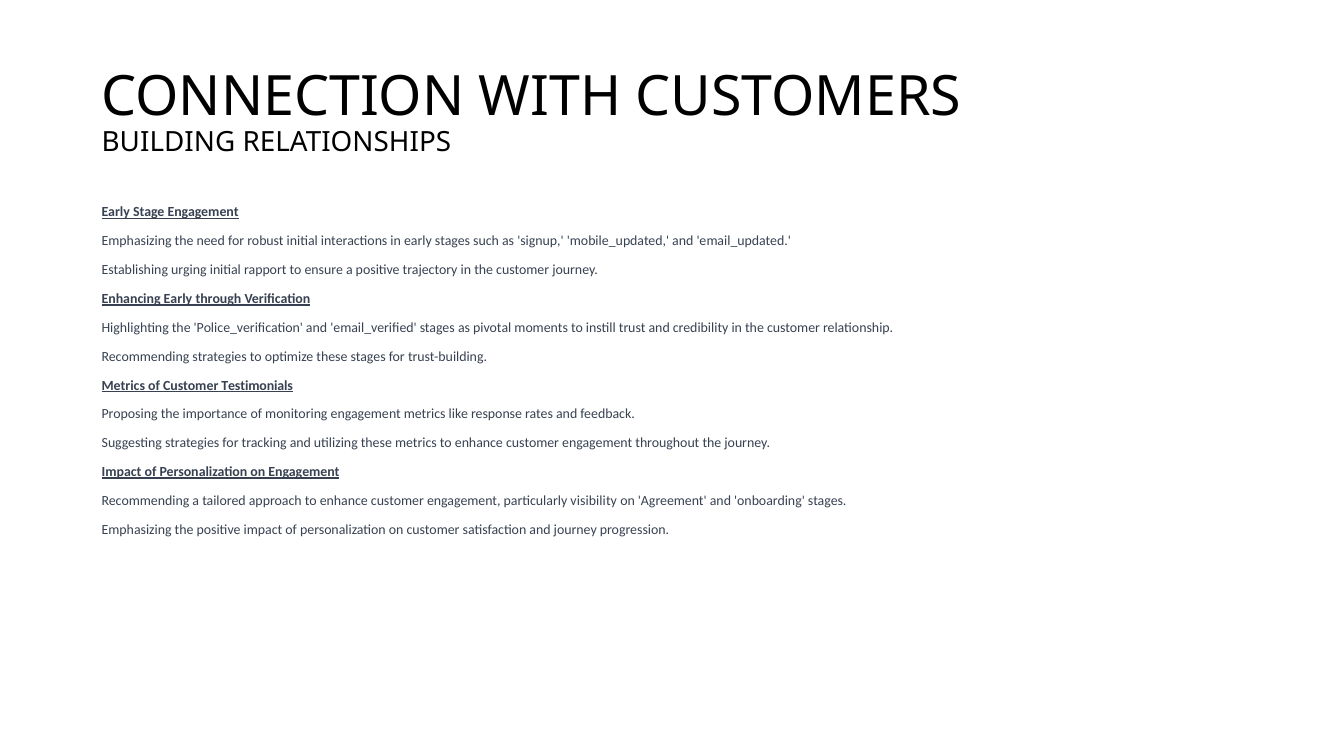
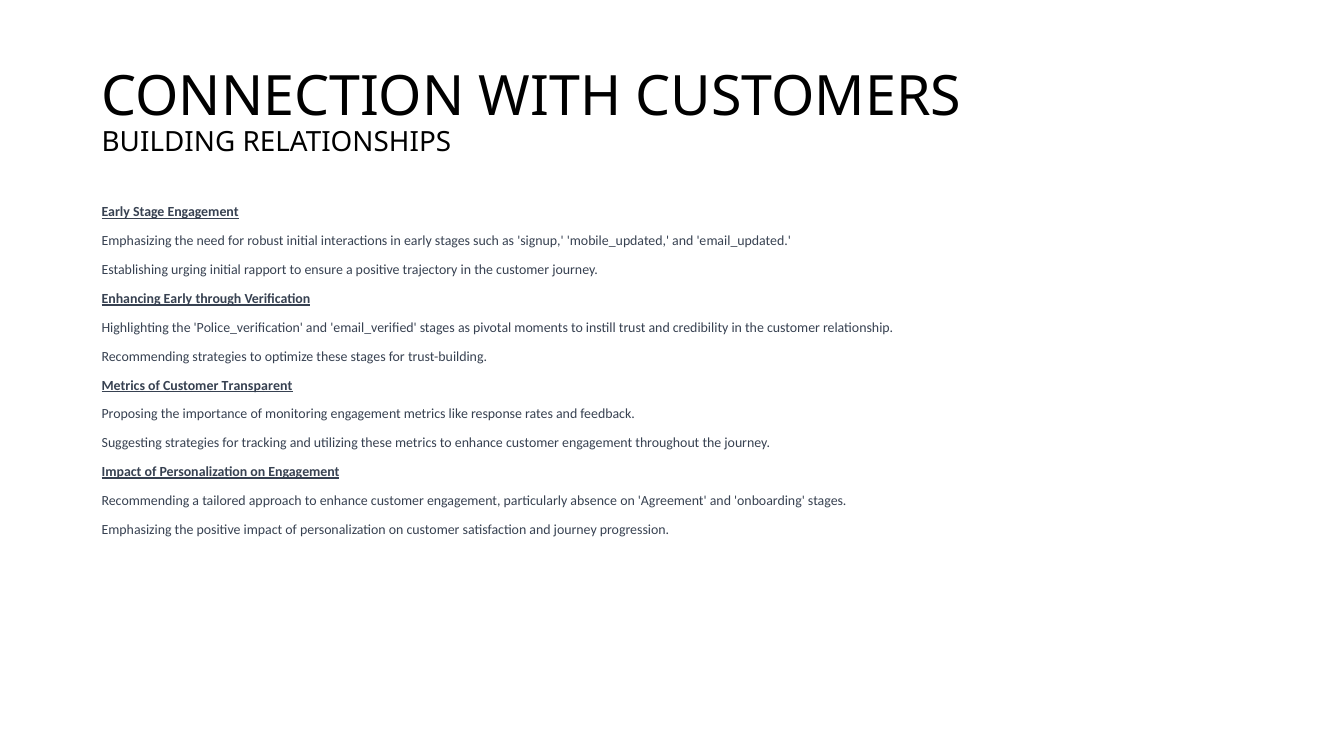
Testimonials: Testimonials -> Transparent
visibility: visibility -> absence
